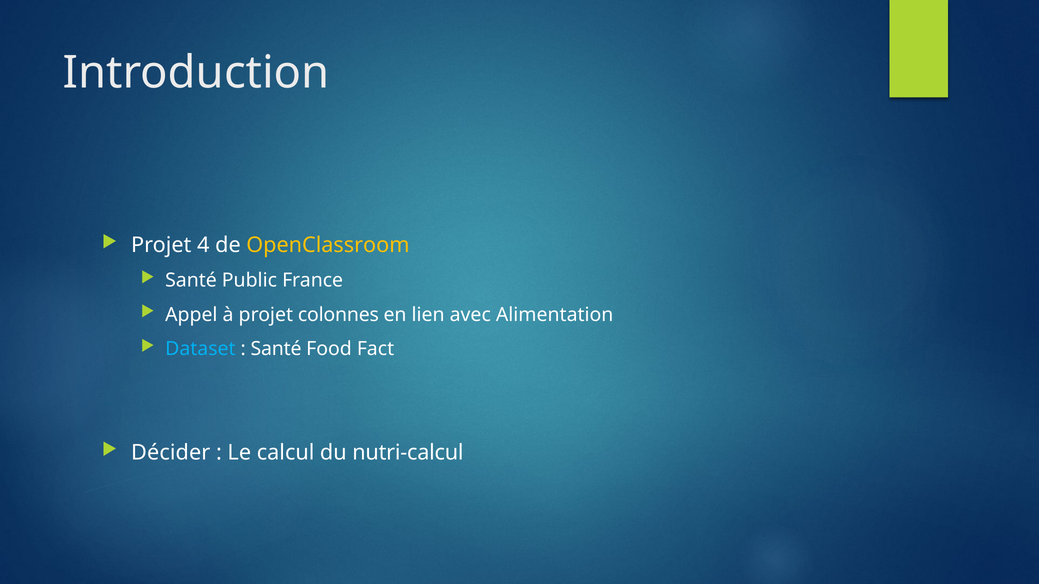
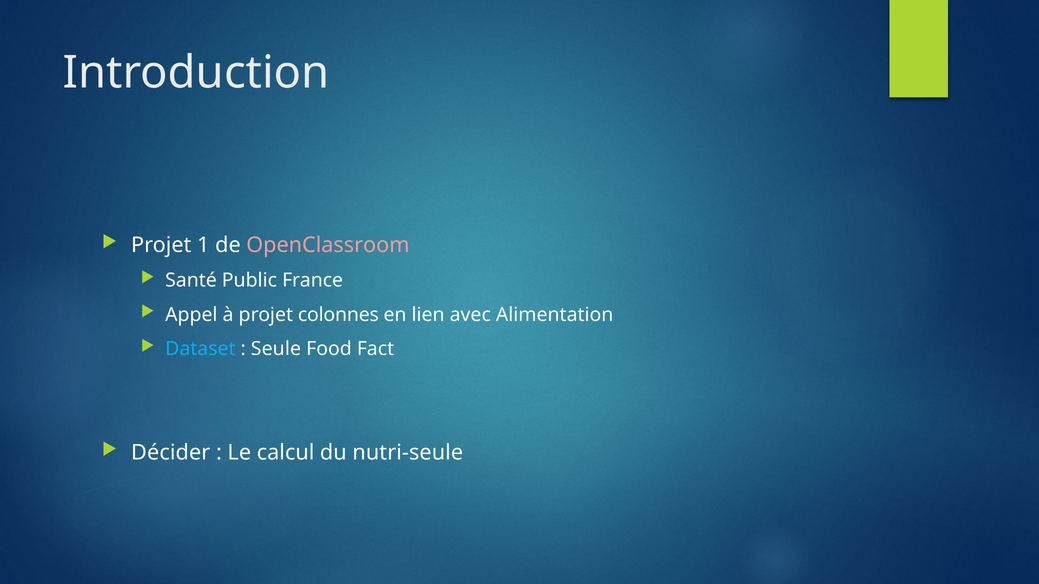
4: 4 -> 1
OpenClassroom colour: yellow -> pink
Santé at (276, 349): Santé -> Seule
nutri-calcul: nutri-calcul -> nutri-seule
